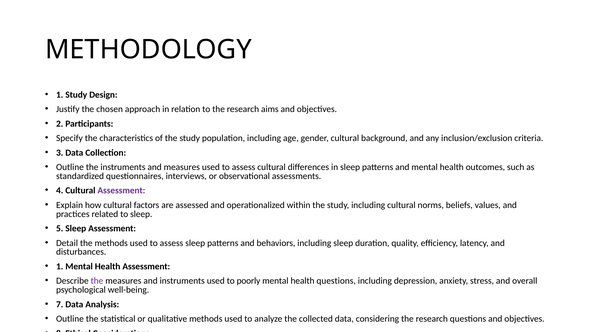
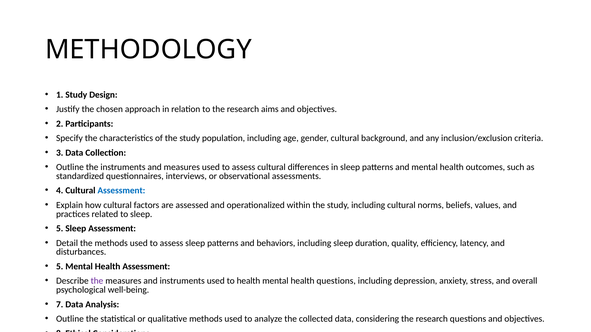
Assessment at (121, 191) colour: purple -> blue
1 at (60, 267): 1 -> 5
to poorly: poorly -> health
